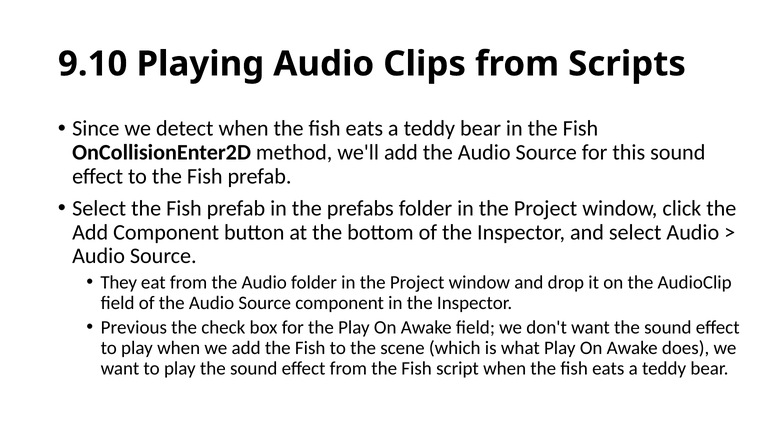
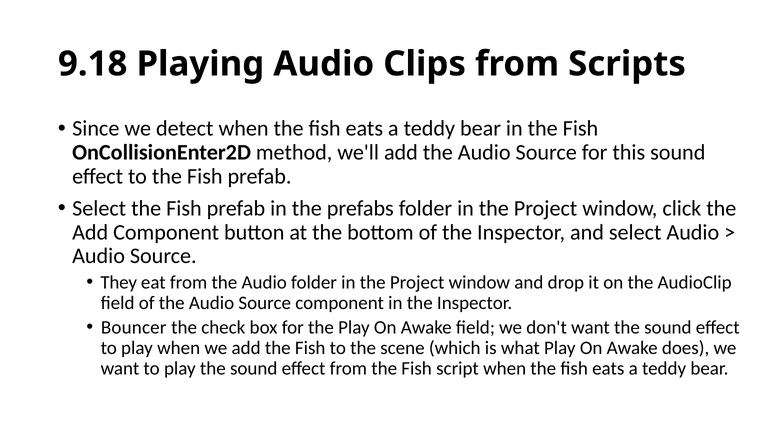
9.10: 9.10 -> 9.18
Previous: Previous -> Bouncer
